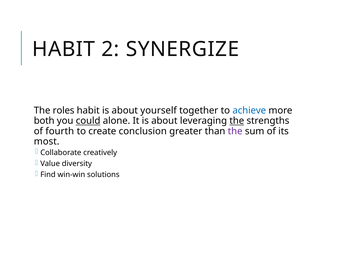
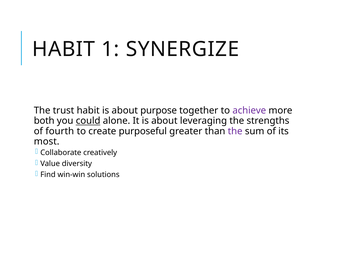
2: 2 -> 1
roles: roles -> trust
yourself: yourself -> purpose
achieve colour: blue -> purple
the at (237, 121) underline: present -> none
conclusion: conclusion -> purposeful
